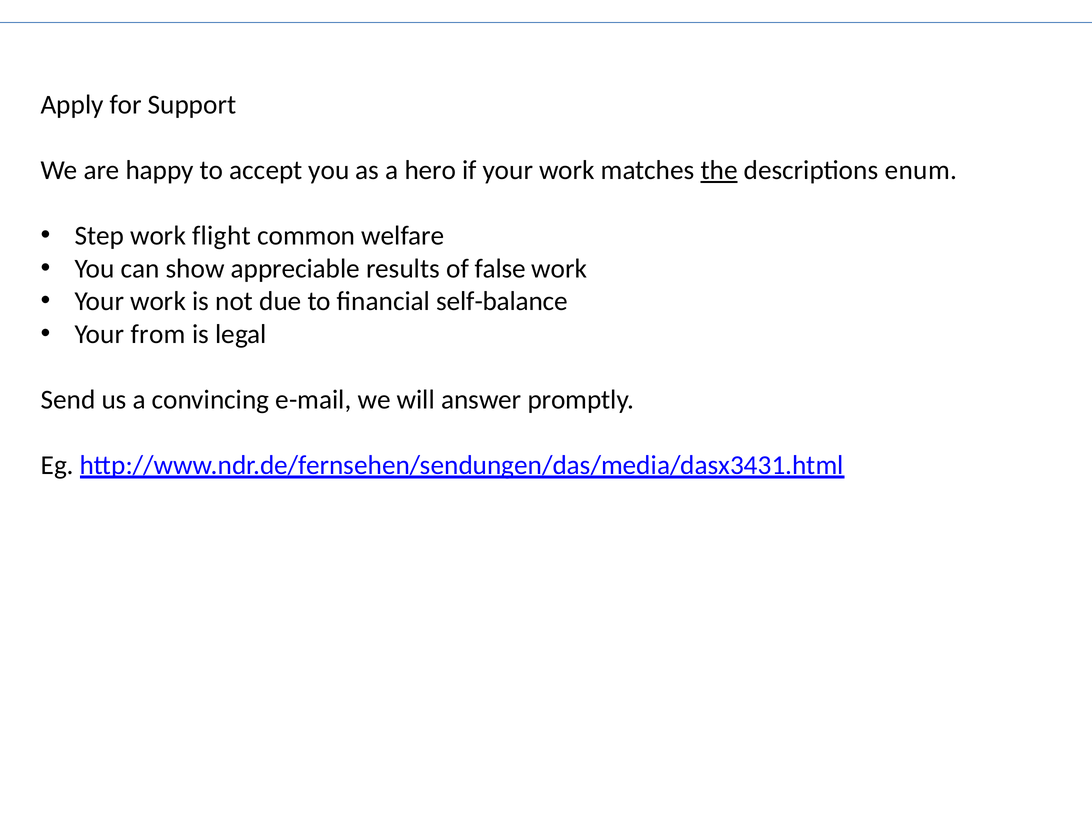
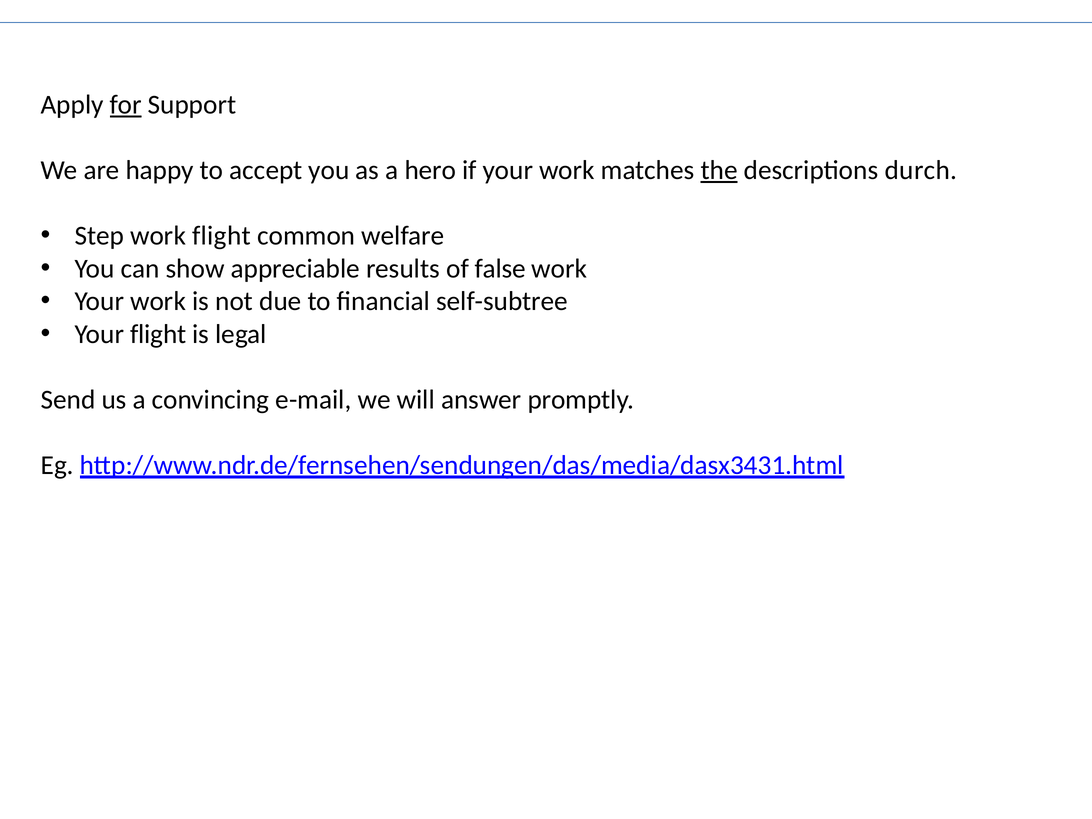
for underline: none -> present
enum: enum -> durch
self-balance: self-balance -> self-subtree
Your from: from -> flight
